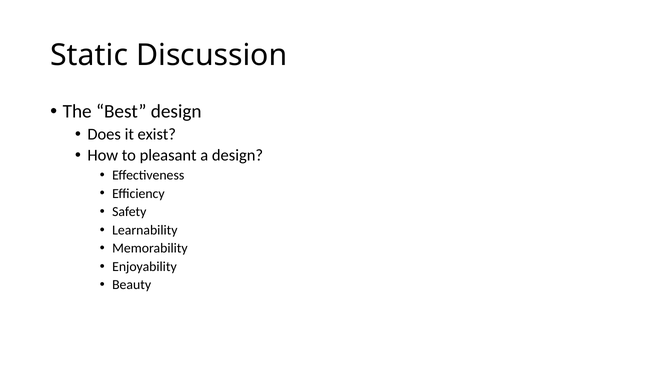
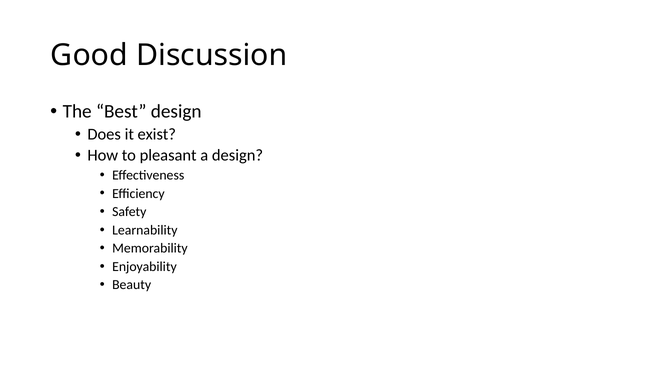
Static: Static -> Good
